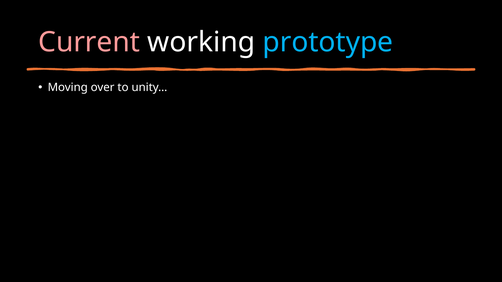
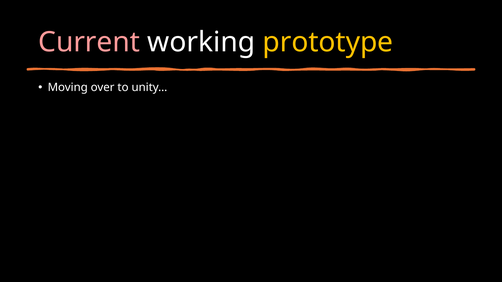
prototype colour: light blue -> yellow
